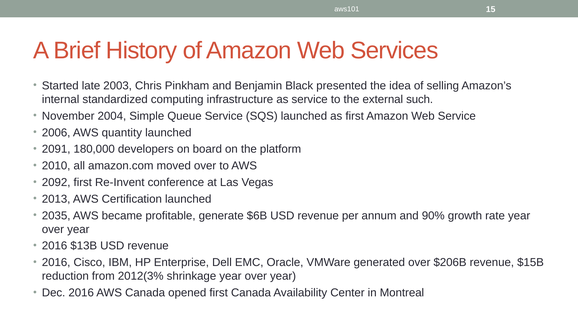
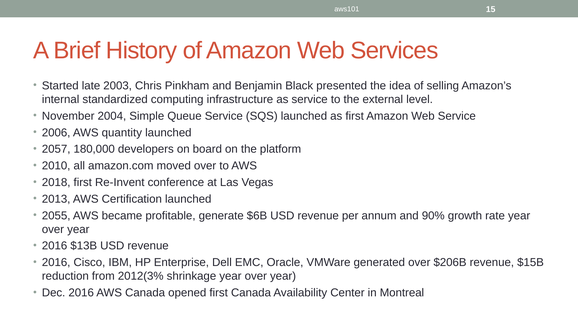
such: such -> level
2091: 2091 -> 2057
2092: 2092 -> 2018
2035: 2035 -> 2055
